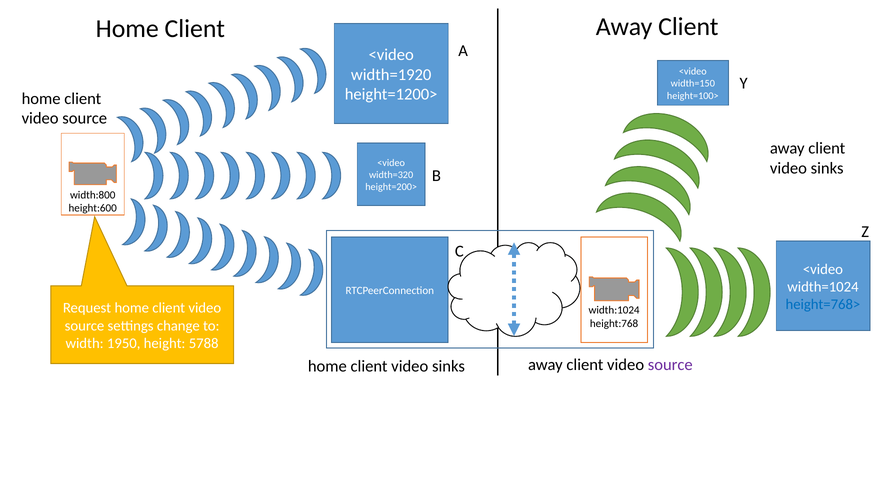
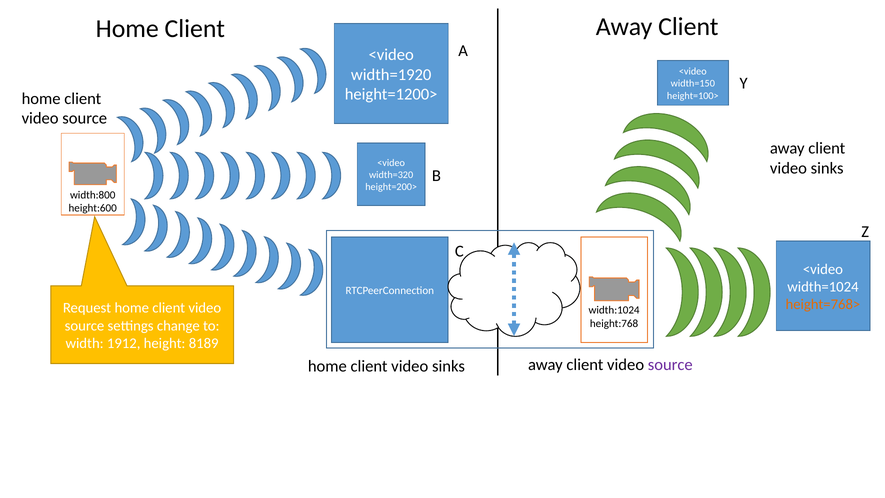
height=768> colour: blue -> orange
1950: 1950 -> 1912
5788: 5788 -> 8189
